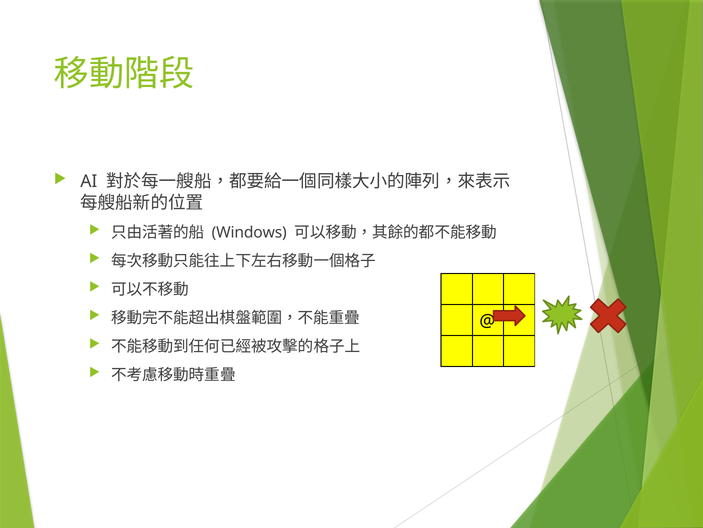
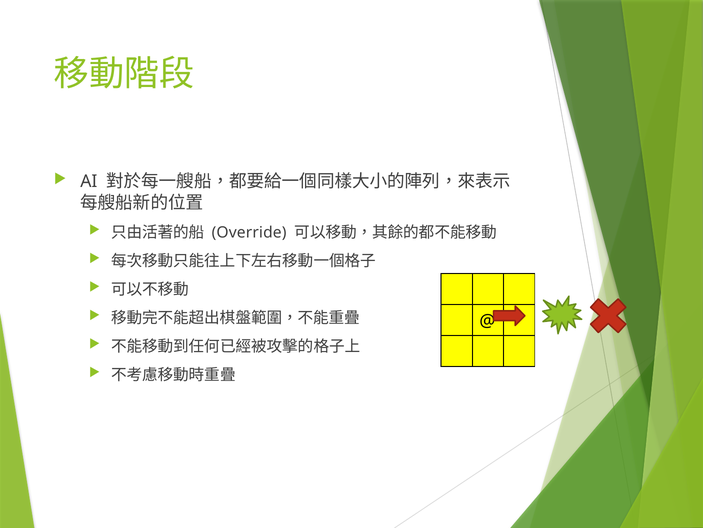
Windows: Windows -> Override
